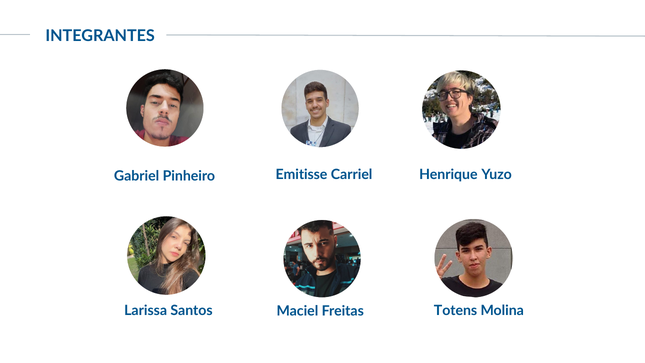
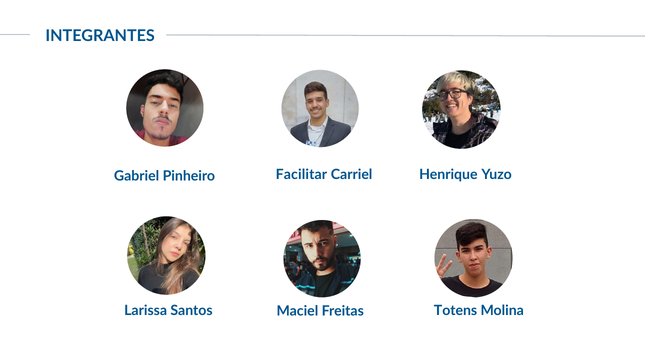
Emitisse: Emitisse -> Facilitar
